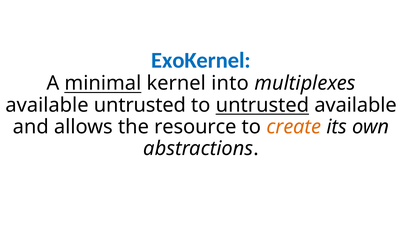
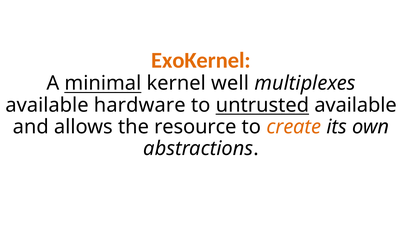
ExoKernel colour: blue -> orange
into: into -> well
available untrusted: untrusted -> hardware
